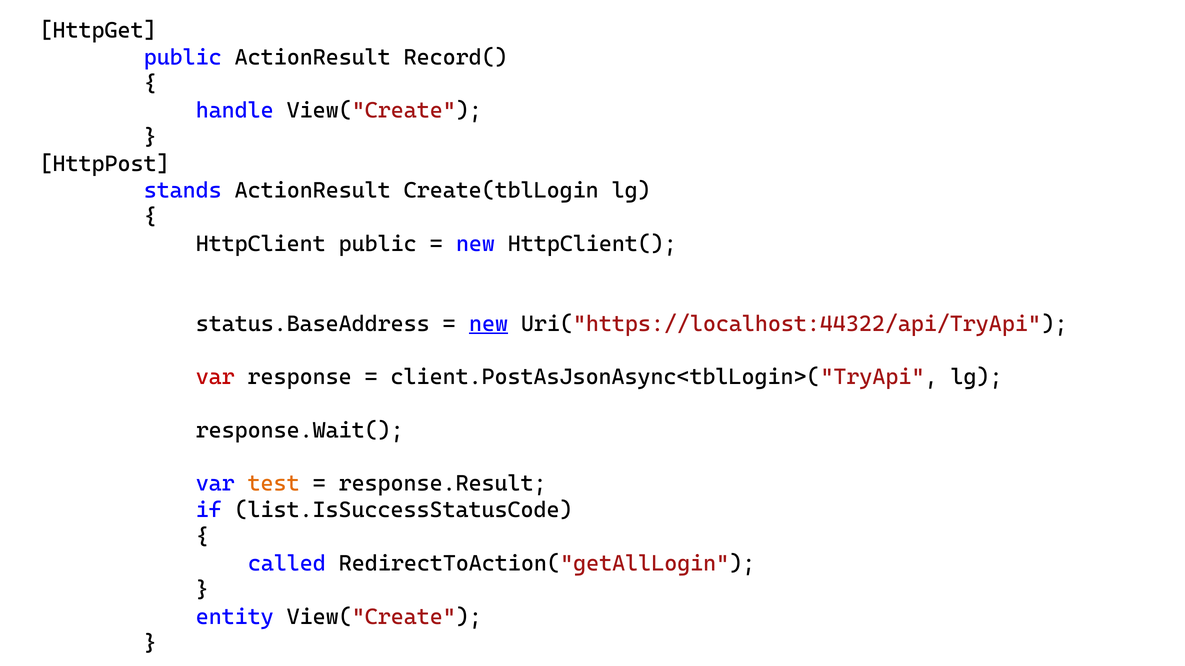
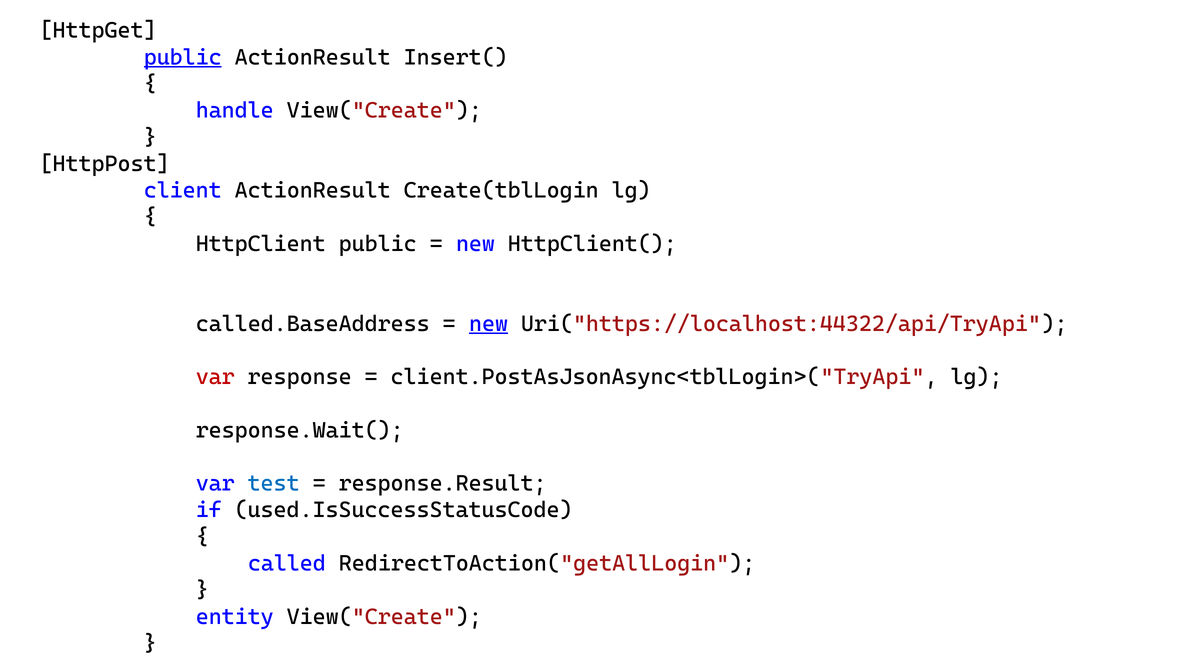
public at (183, 57) underline: none -> present
Record(: Record( -> Insert(
stands: stands -> client
status.BaseAddress: status.BaseAddress -> called.BaseAddress
test colour: orange -> blue
list.IsSuccessStatusCode: list.IsSuccessStatusCode -> used.IsSuccessStatusCode
